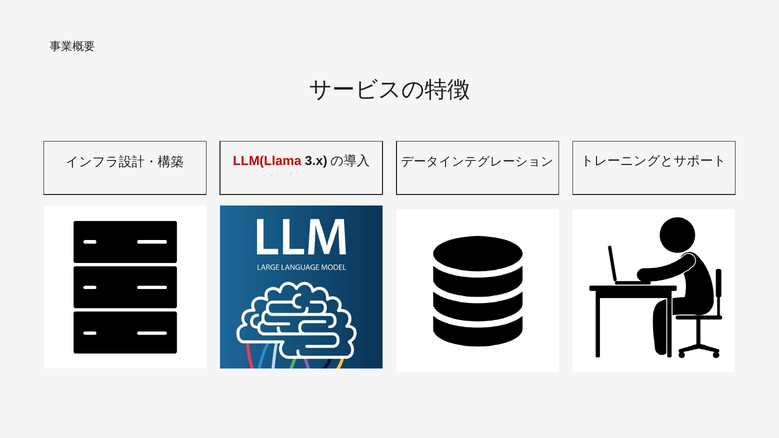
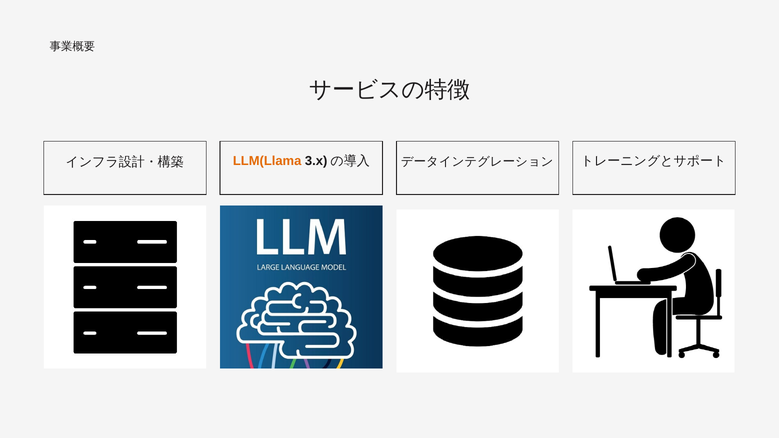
LLM(Llama colour: red -> orange
